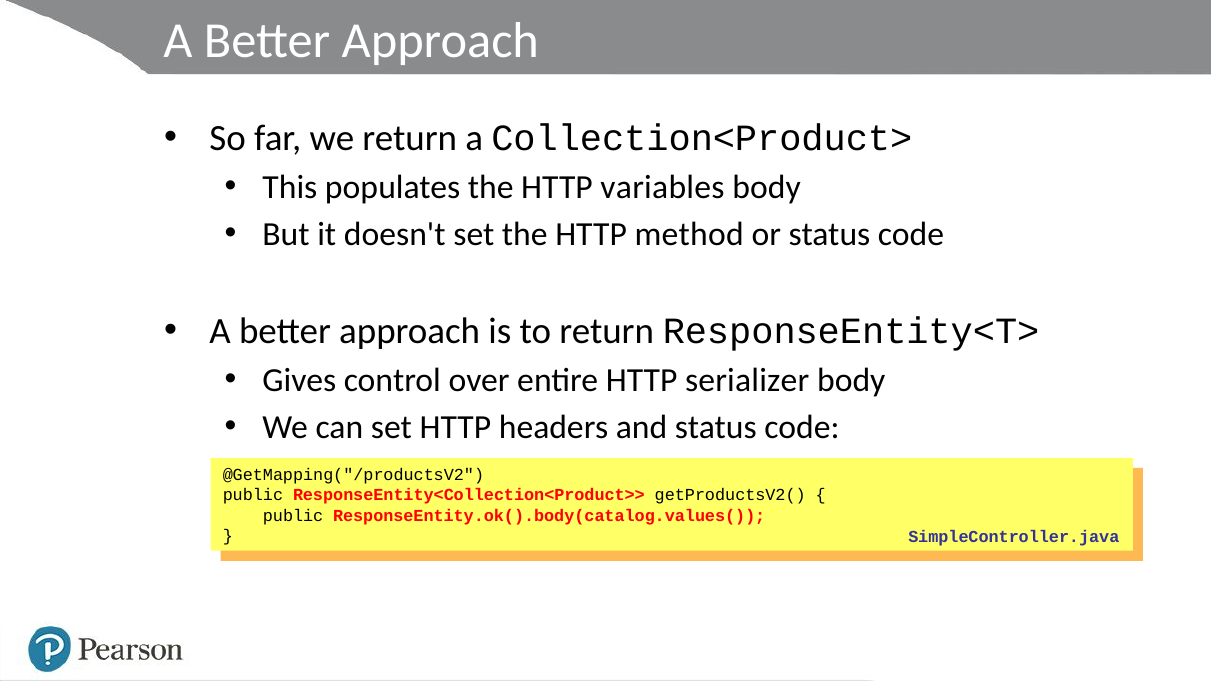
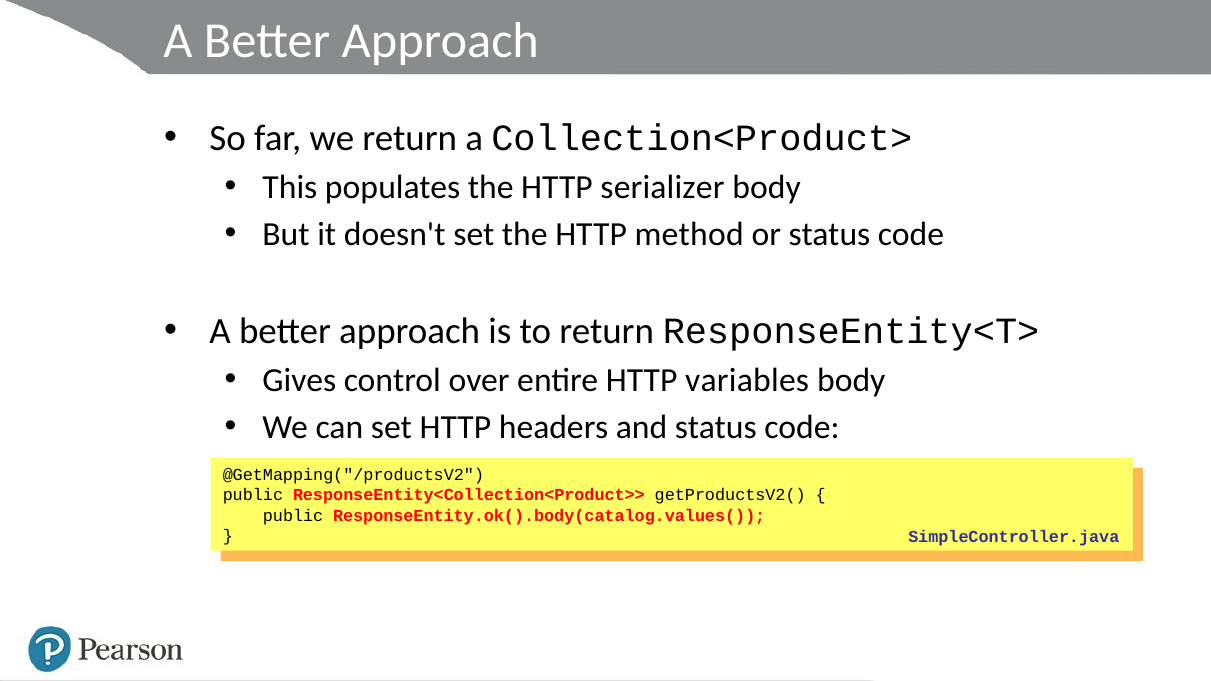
variables: variables -> serializer
serializer: serializer -> variables
